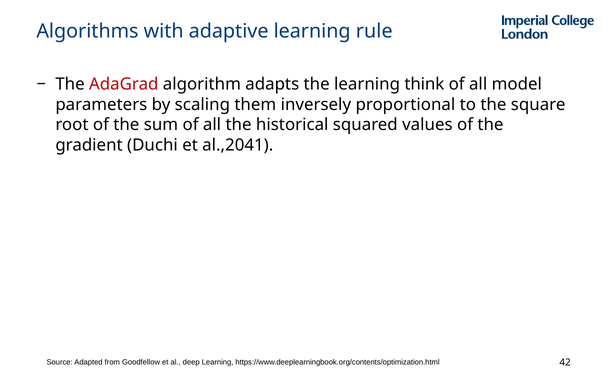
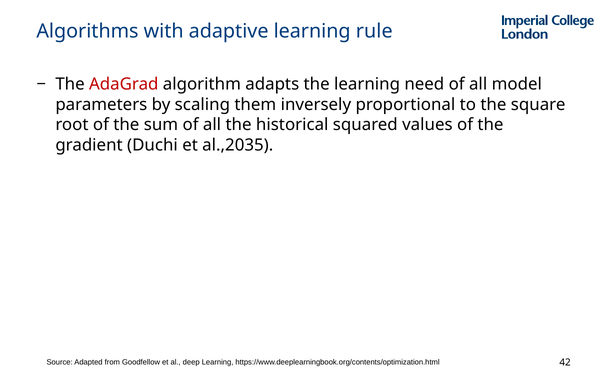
think: think -> need
al.,2041: al.,2041 -> al.,2035
